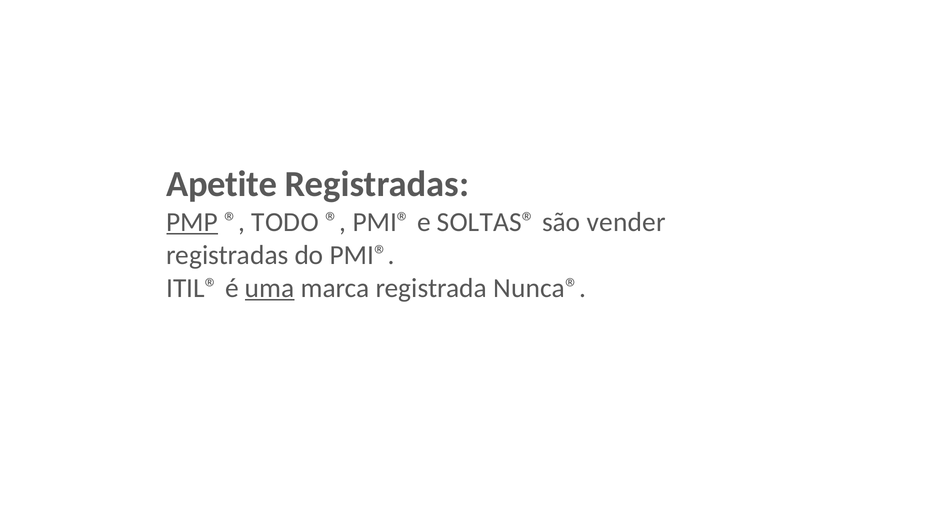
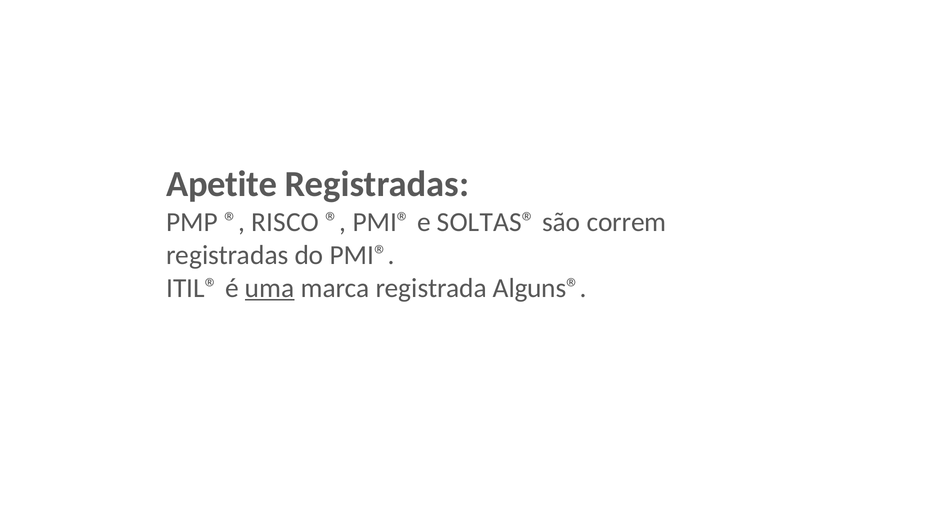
PMP underline: present -> none
TODO: TODO -> RISCO
vender: vender -> correm
Nunca®: Nunca® -> Alguns®
